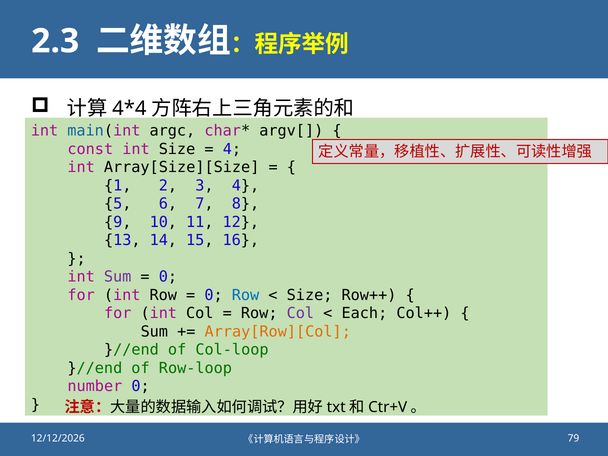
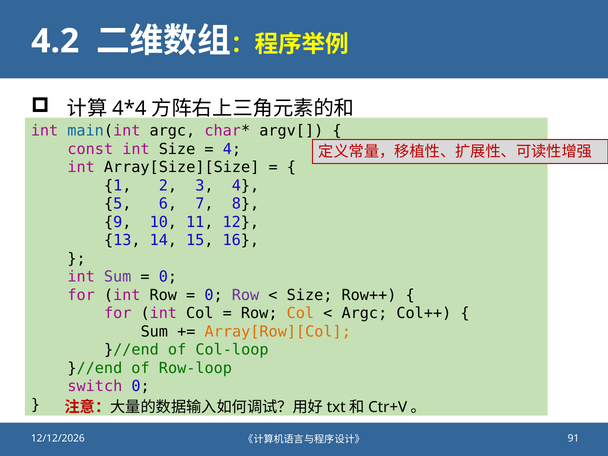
2.3: 2.3 -> 4.2
Row at (246, 295) colour: blue -> purple
Col at (300, 313) colour: purple -> orange
Each at (364, 313): Each -> Argc
number: number -> switch
79: 79 -> 91
